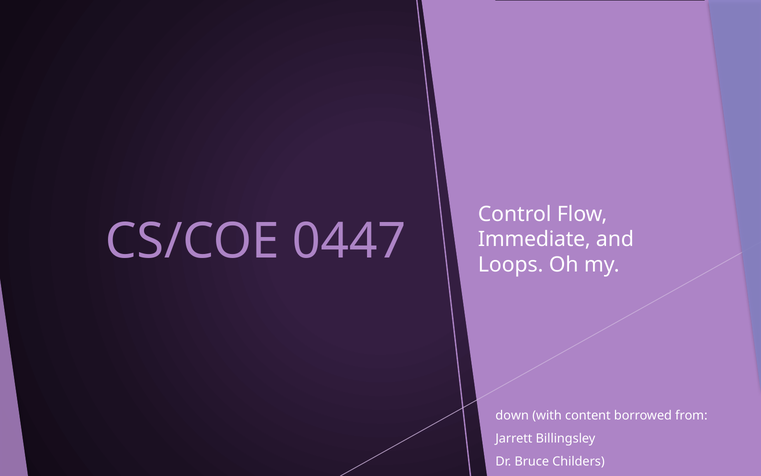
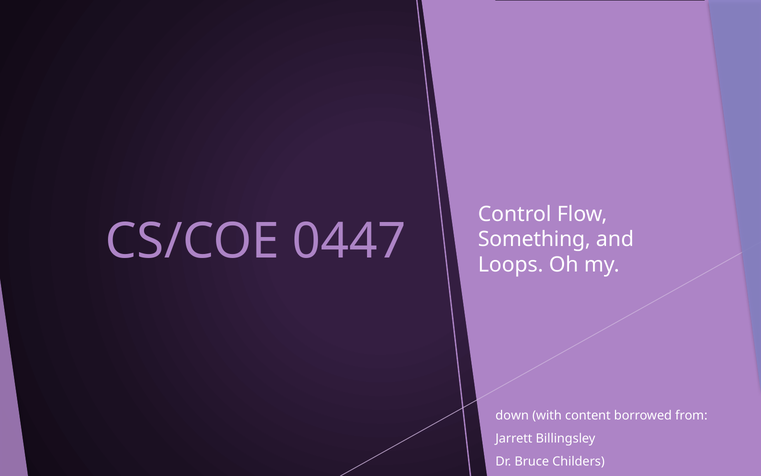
Immediate: Immediate -> Something
